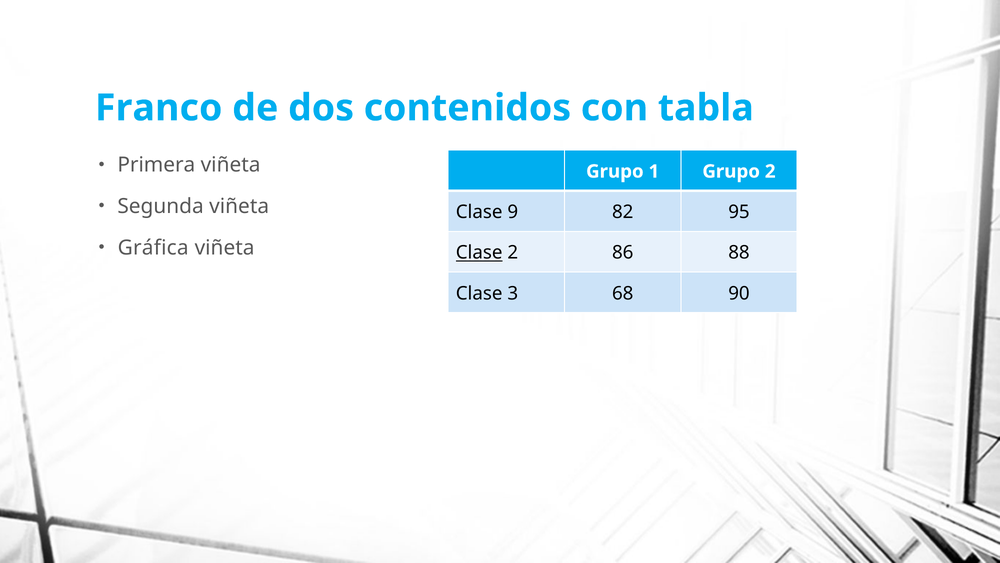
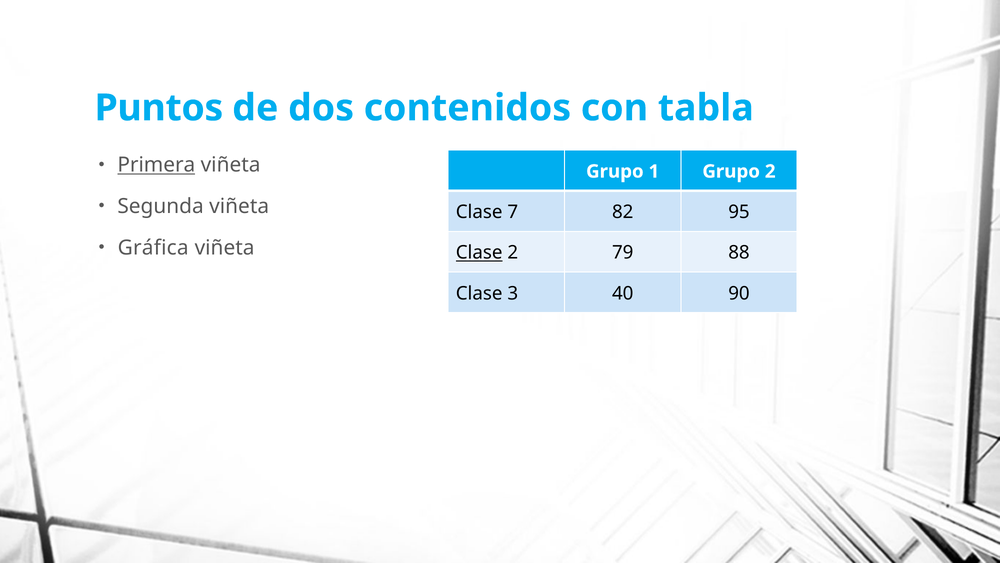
Franco: Franco -> Puntos
Primera underline: none -> present
9: 9 -> 7
86: 86 -> 79
68: 68 -> 40
